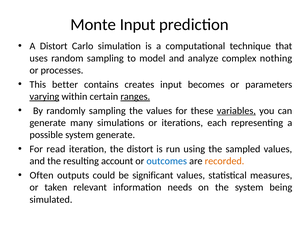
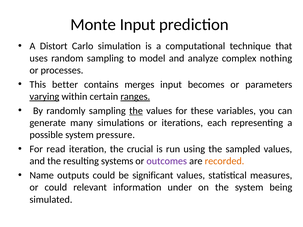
creates: creates -> merges
the at (136, 111) underline: none -> present
variables underline: present -> none
system generate: generate -> pressure
the distort: distort -> crucial
account: account -> systems
outcomes colour: blue -> purple
Often: Often -> Name
or taken: taken -> could
needs: needs -> under
